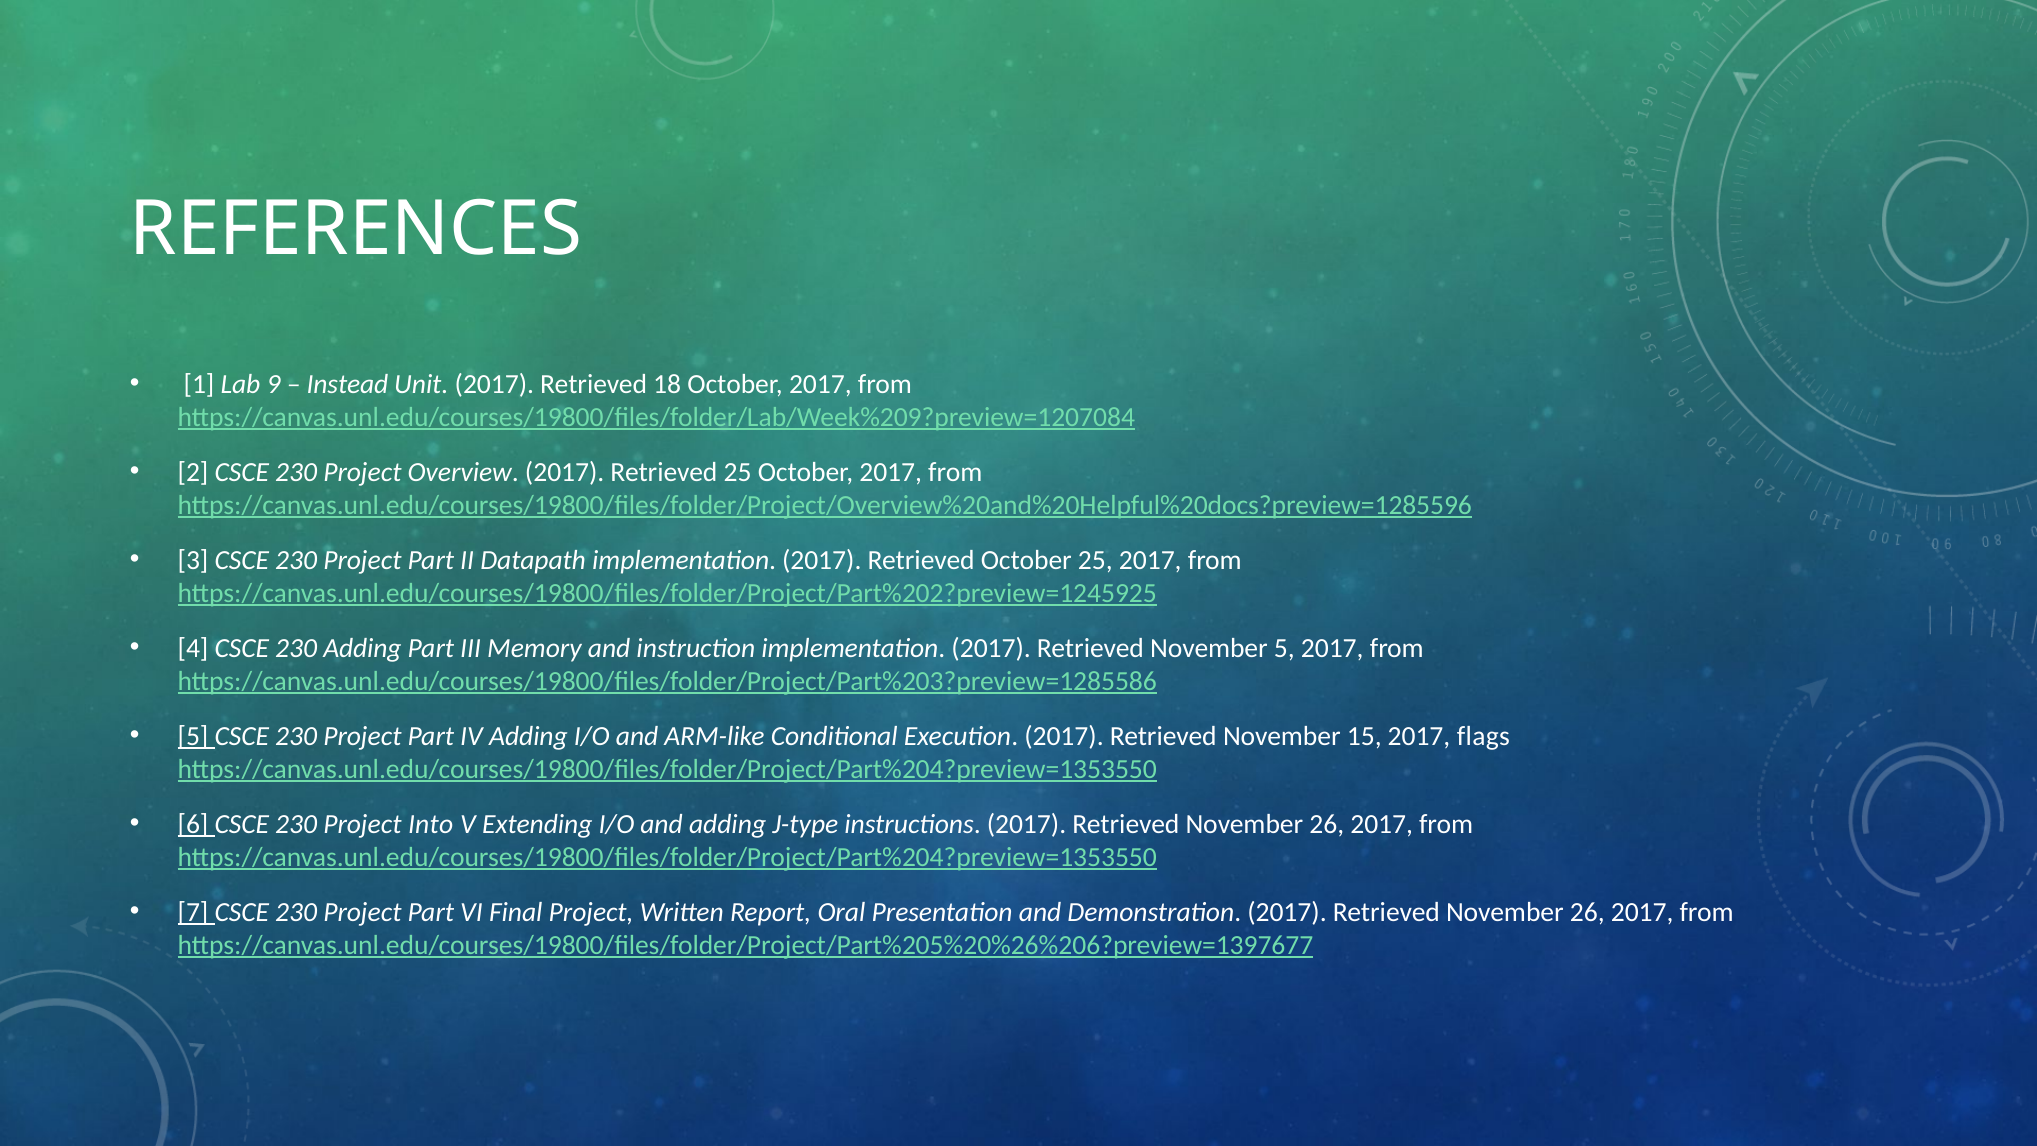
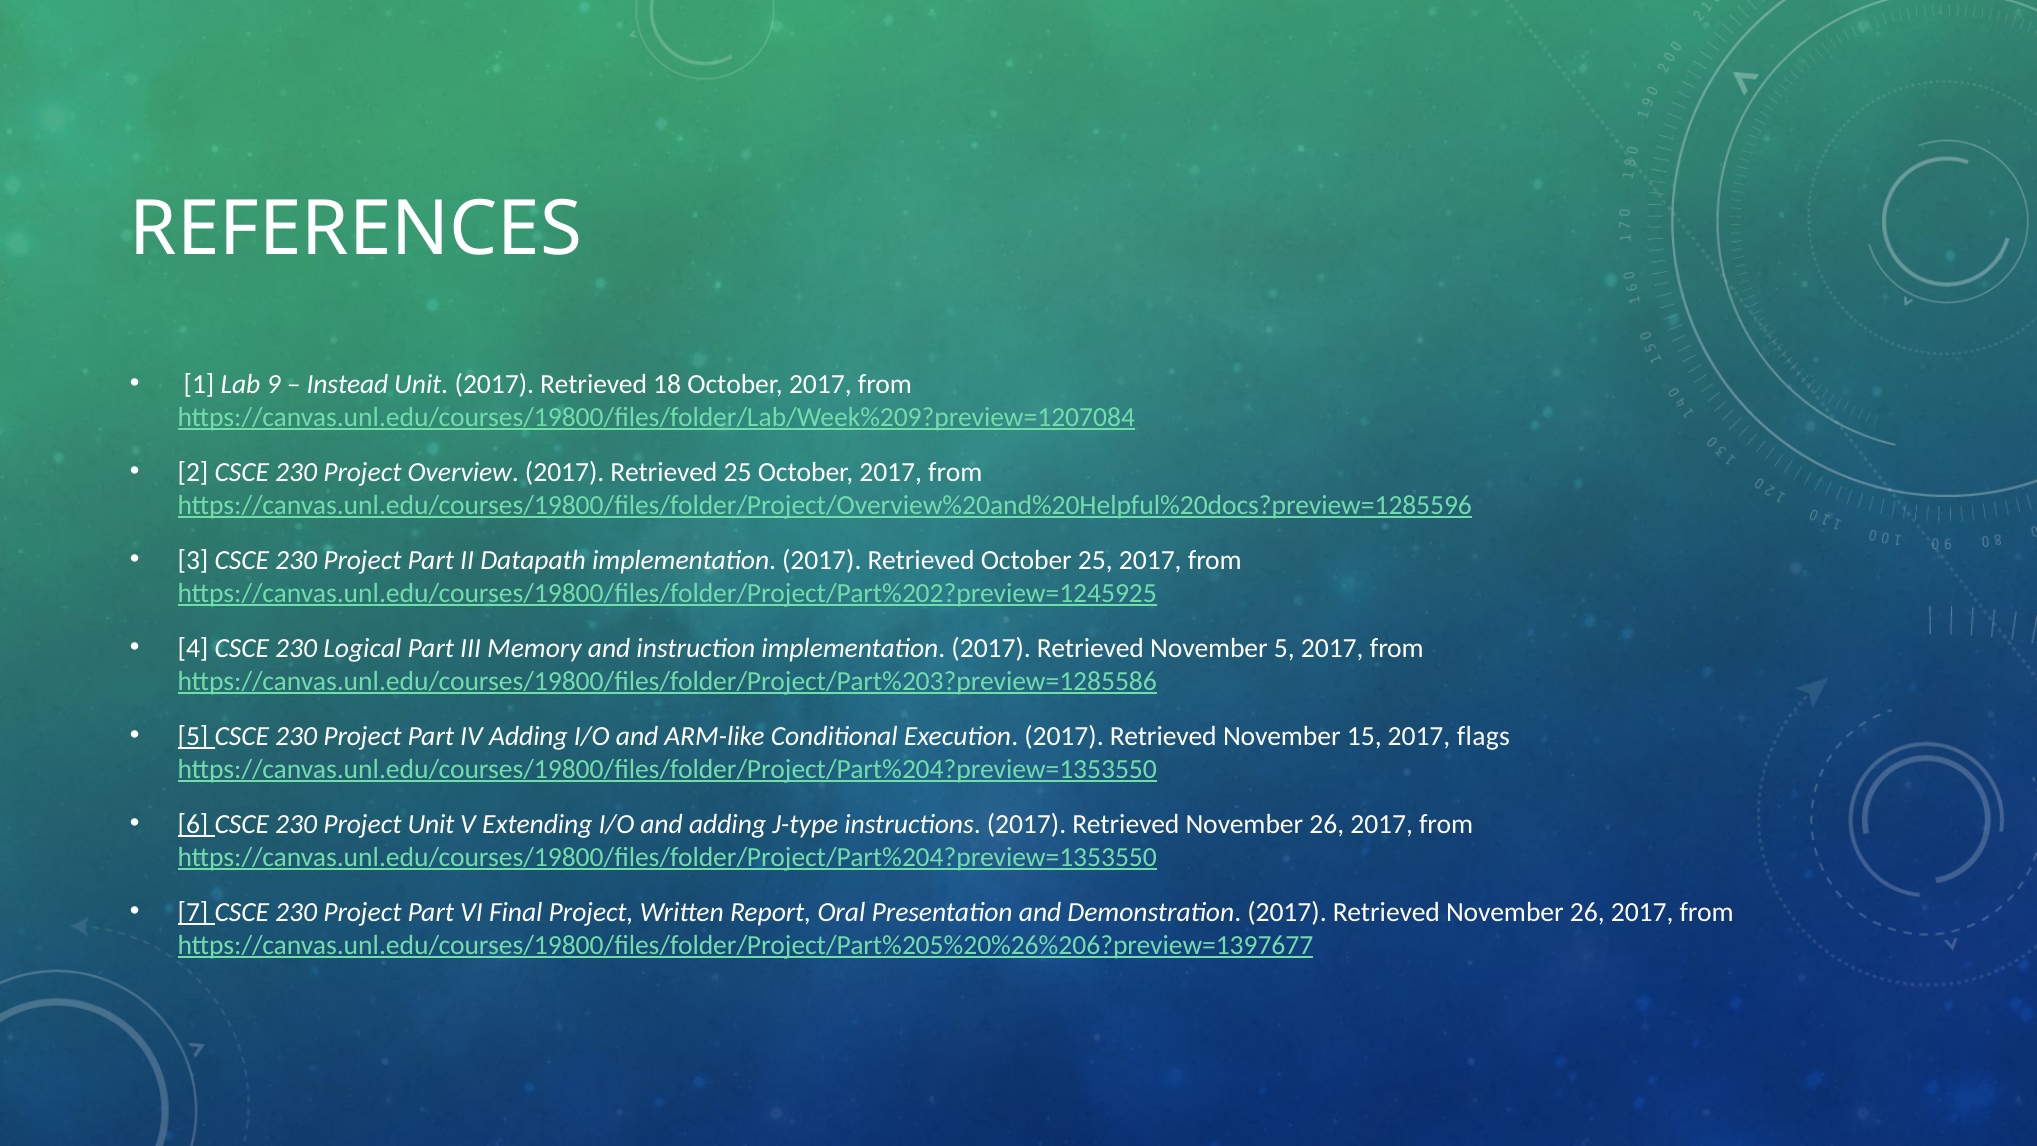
230 Adding: Adding -> Logical
Project Into: Into -> Unit
